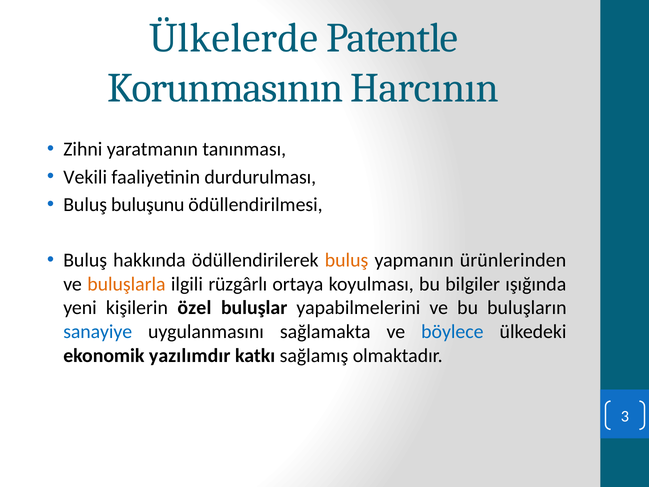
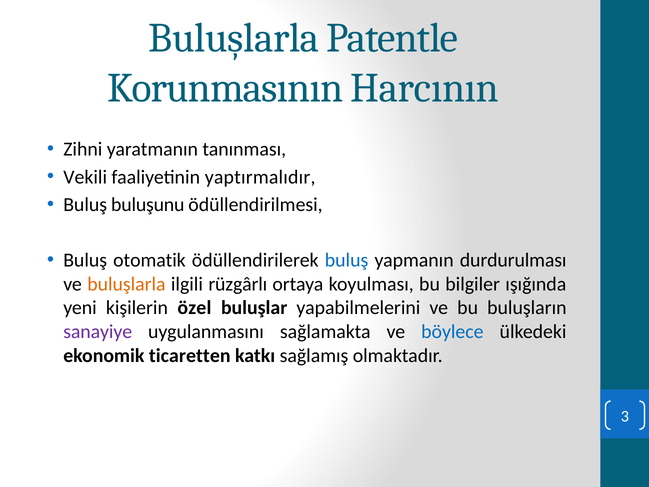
Ülkelerde at (234, 38): Ülkelerde -> Buluşlarla
durdurulması: durdurulması -> yaptırmalıdır
hakkında: hakkında -> otomatik
buluş at (347, 260) colour: orange -> blue
ürünlerinden: ürünlerinden -> durdurulması
sanayiye colour: blue -> purple
yazılımdır: yazılımdır -> ticaretten
